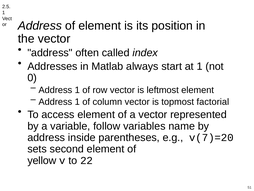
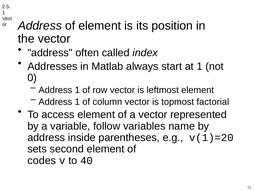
v(7)=20: v(7)=20 -> v(1)=20
yellow: yellow -> codes
22: 22 -> 40
